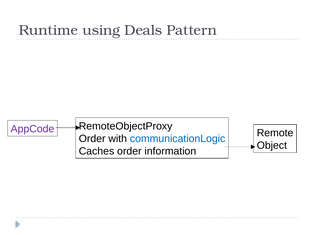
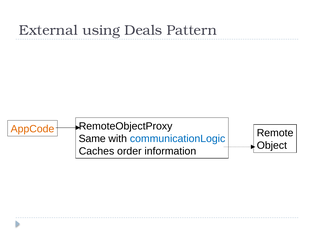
Runtime: Runtime -> External
AppCode colour: purple -> orange
Order at (92, 139): Order -> Same
